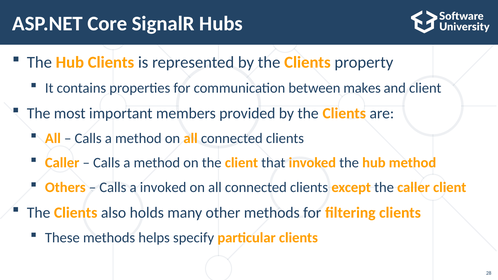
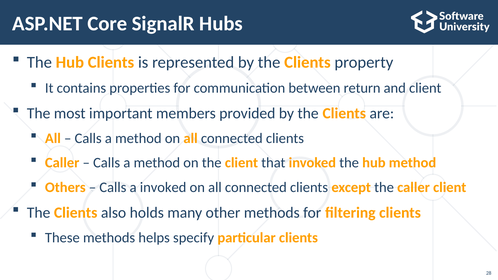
makes: makes -> return
